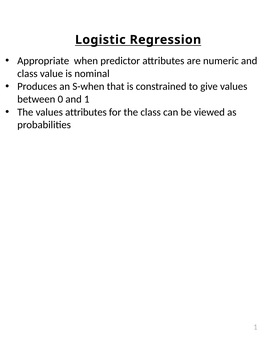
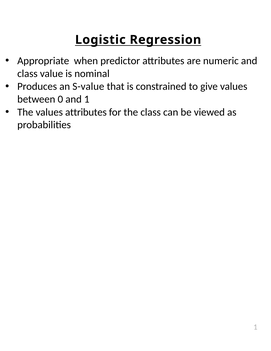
S-when: S-when -> S-value
